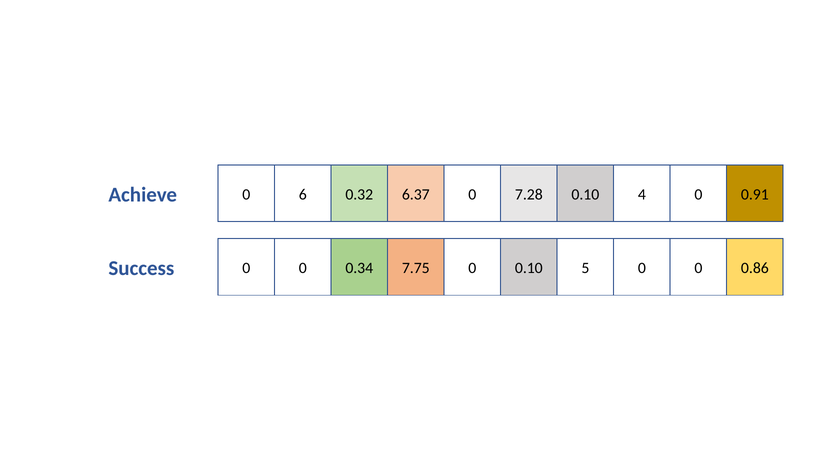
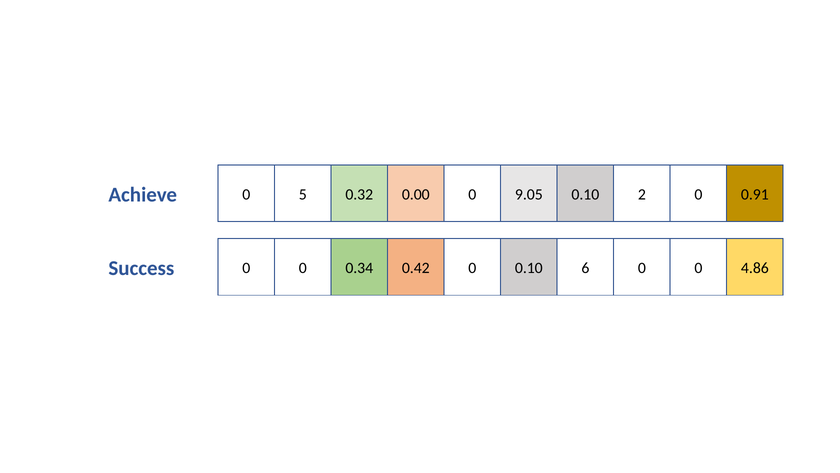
6: 6 -> 5
6.37: 6.37 -> 0.00
7.28: 7.28 -> 9.05
4: 4 -> 2
7.75: 7.75 -> 0.42
5: 5 -> 6
0.86: 0.86 -> 4.86
